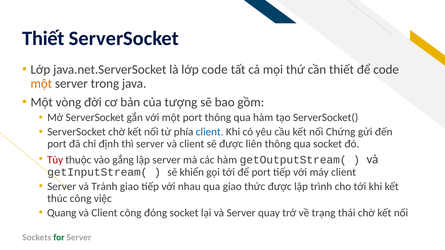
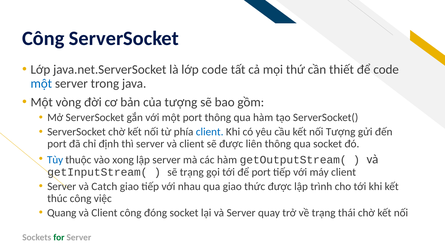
Thiết at (43, 38): Thiết -> Công
một at (41, 84) colour: orange -> blue
nối Chứng: Chứng -> Tượng
Tùy colour: red -> blue
gắng: gắng -> xong
sẽ khiển: khiển -> trạng
Tránh: Tránh -> Catch
